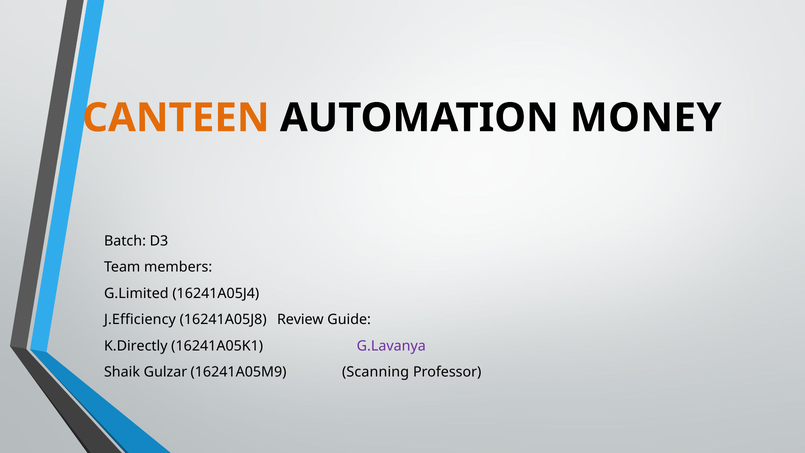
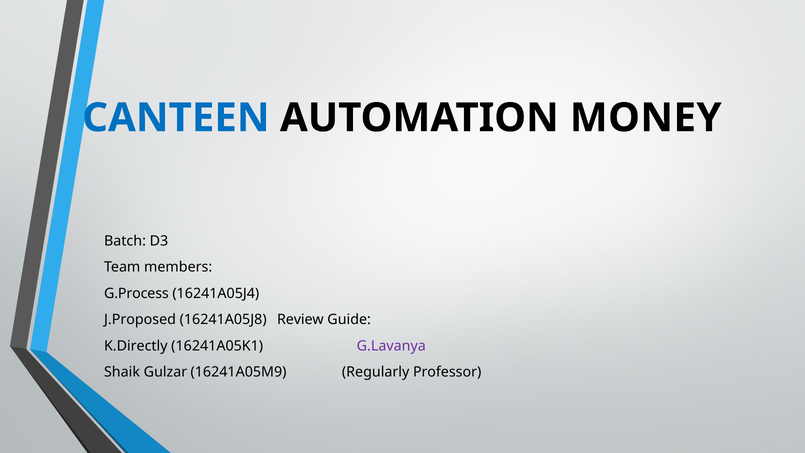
CANTEEN colour: orange -> blue
G.Limited: G.Limited -> G.Process
J.Efficiency: J.Efficiency -> J.Proposed
Scanning: Scanning -> Regularly
